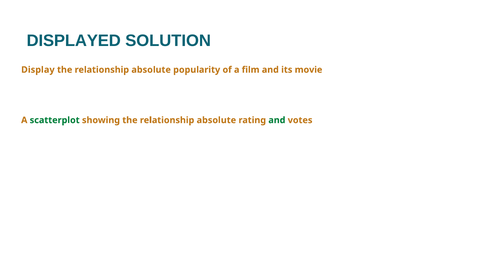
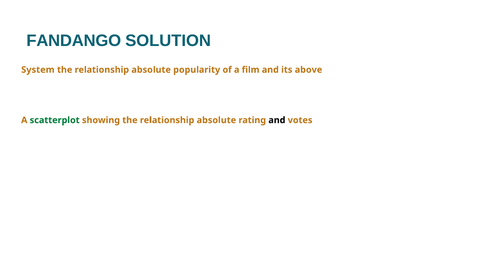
DISPLAYED: DISPLAYED -> FANDANGO
Display: Display -> System
movie: movie -> above
and at (277, 120) colour: green -> black
